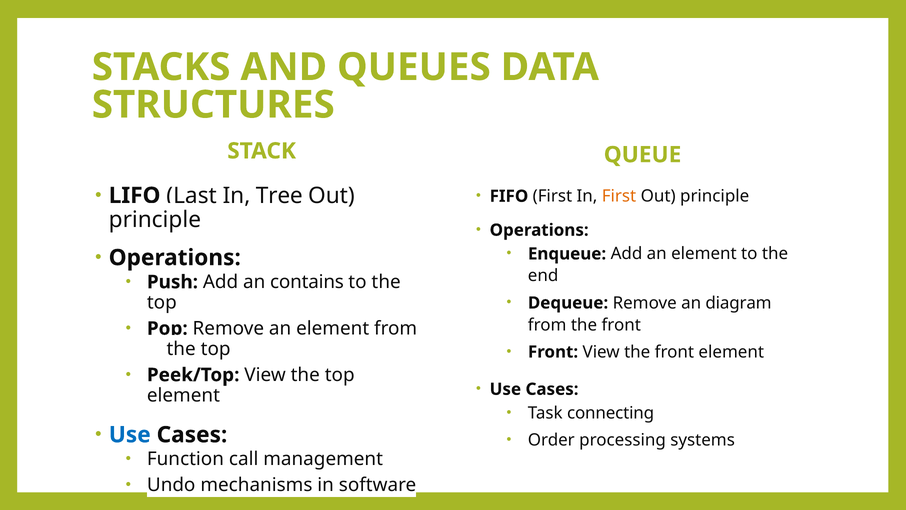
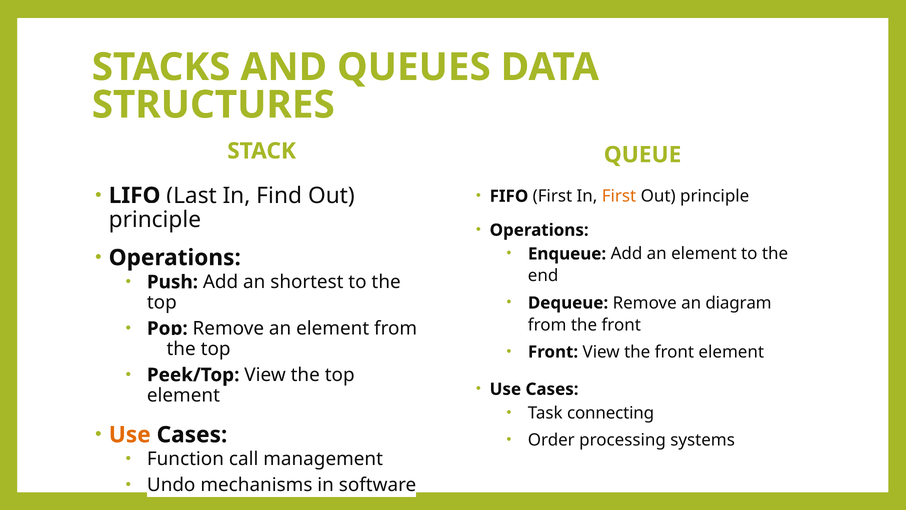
Tree: Tree -> Find
contains: contains -> shortest
Use at (130, 434) colour: blue -> orange
